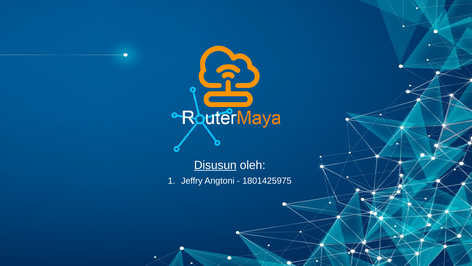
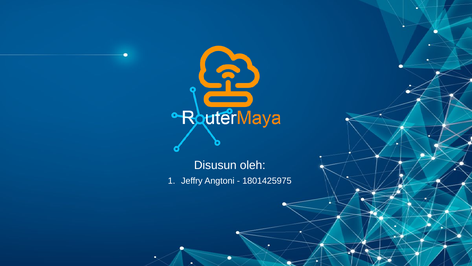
Disusun underline: present -> none
